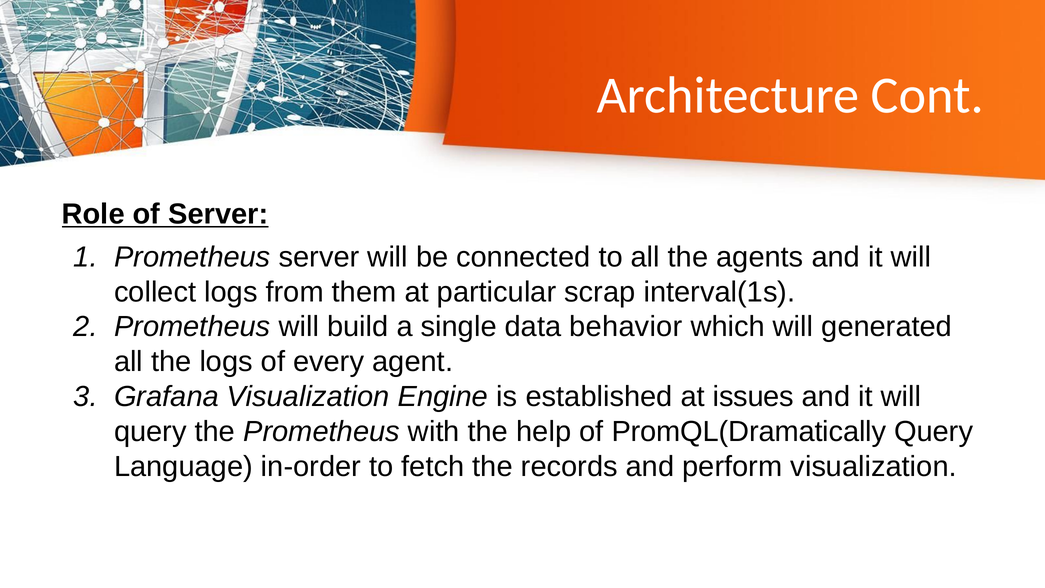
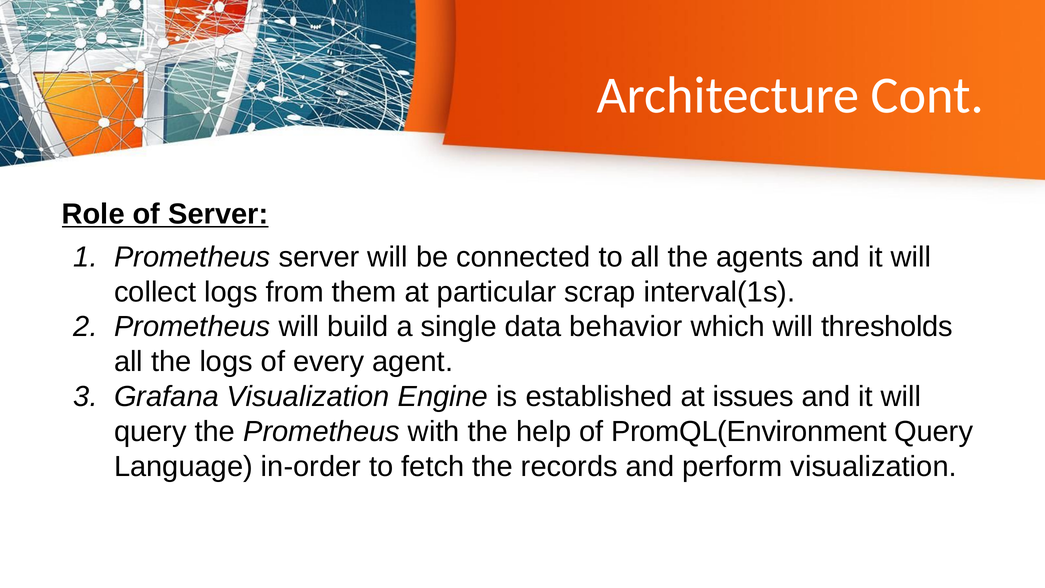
generated: generated -> thresholds
PromQL(Dramatically: PromQL(Dramatically -> PromQL(Environment
